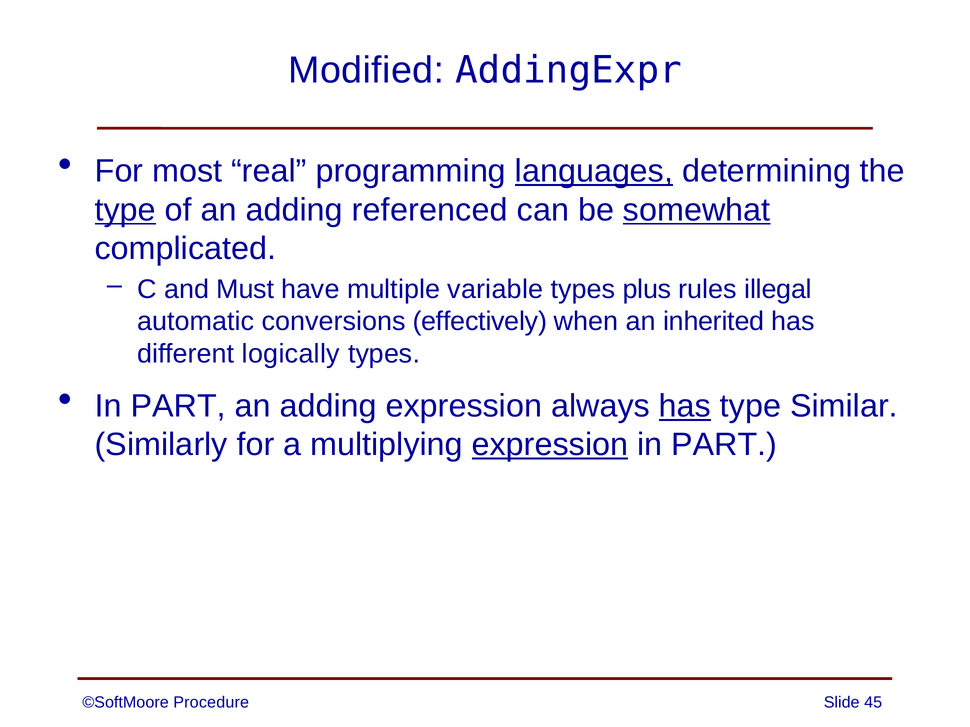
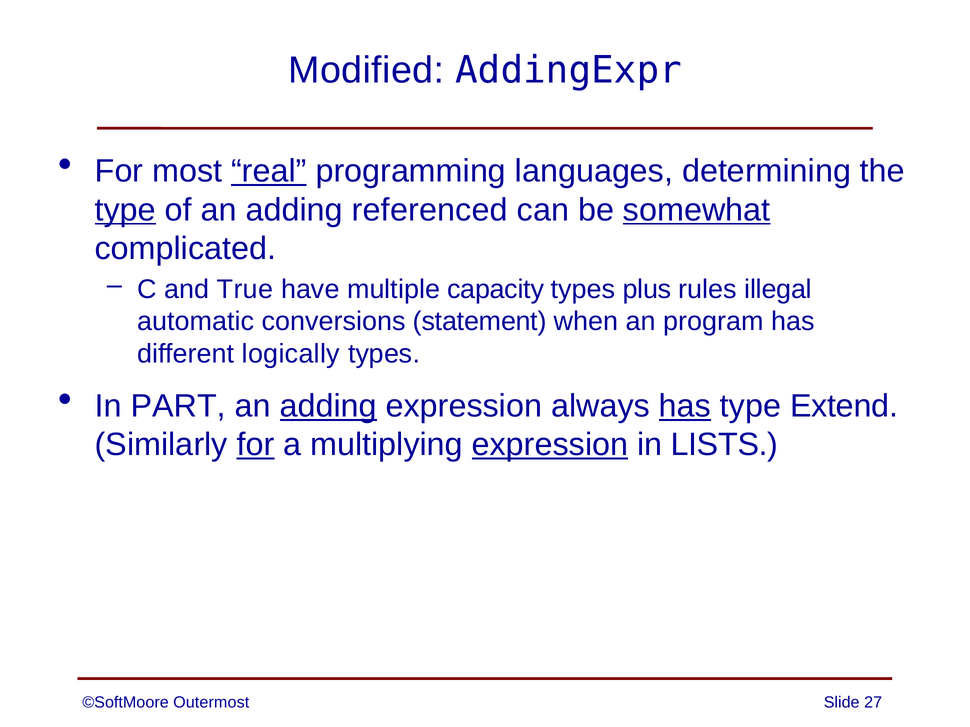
real underline: none -> present
languages underline: present -> none
Must: Must -> True
variable: variable -> capacity
effectively: effectively -> statement
inherited: inherited -> program
adding at (328, 406) underline: none -> present
Similar: Similar -> Extend
for at (255, 445) underline: none -> present
PART at (724, 445): PART -> LISTS
Procedure: Procedure -> Outermost
45: 45 -> 27
